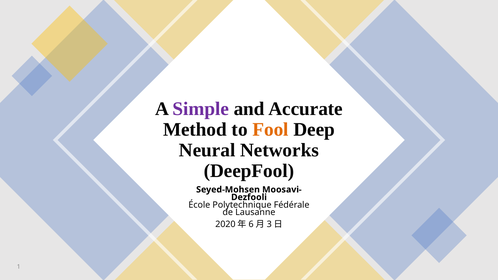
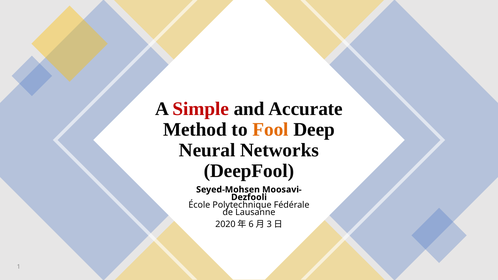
Simple colour: purple -> red
